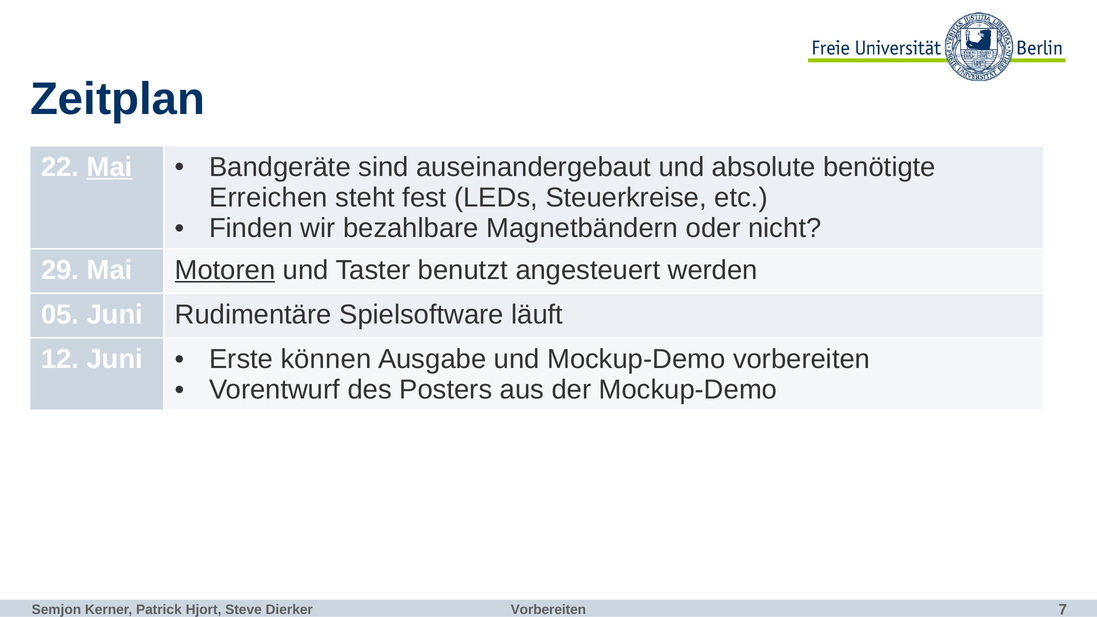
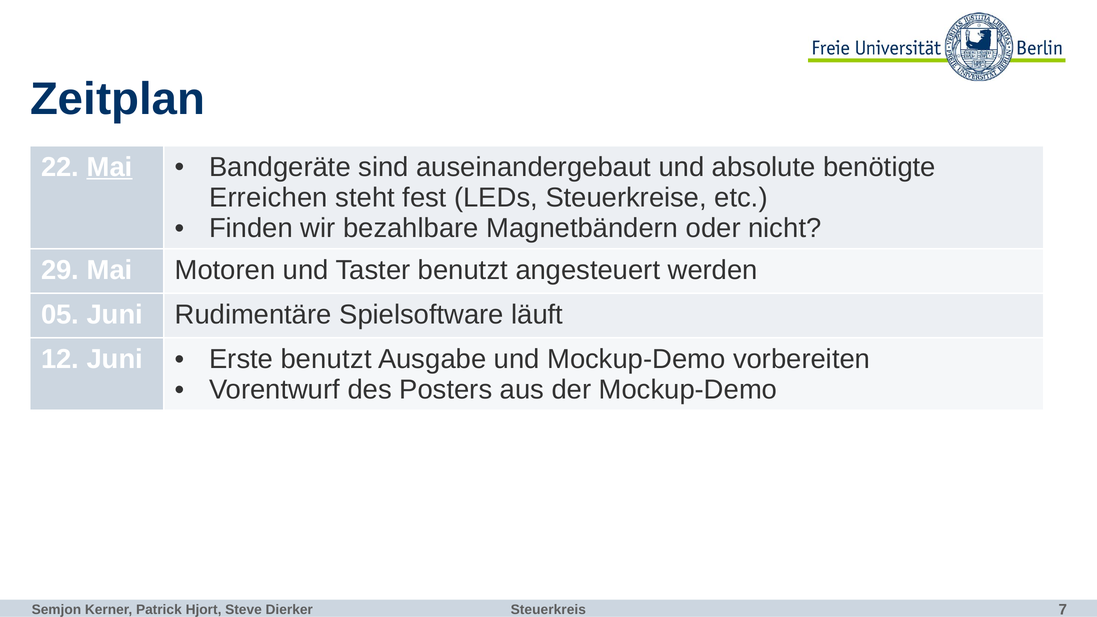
Motoren underline: present -> none
Erste können: können -> benutzt
Vorbereiten at (548, 610): Vorbereiten -> Steuerkreis
